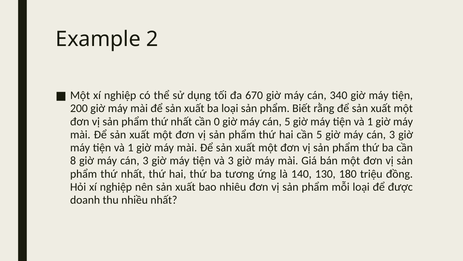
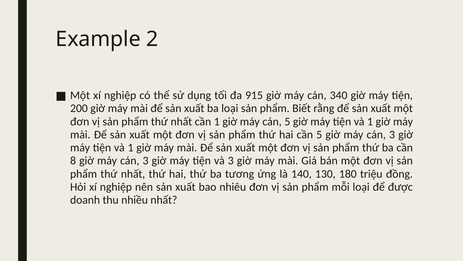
670: 670 -> 915
cần 0: 0 -> 1
